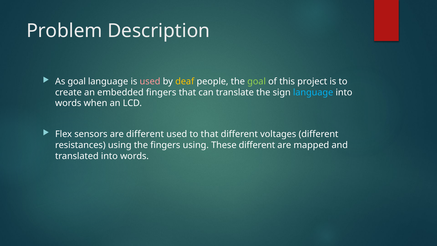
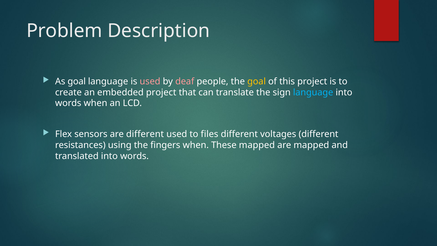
deaf colour: yellow -> pink
goal at (257, 81) colour: light green -> yellow
embedded fingers: fingers -> project
to that: that -> files
fingers using: using -> when
These different: different -> mapped
